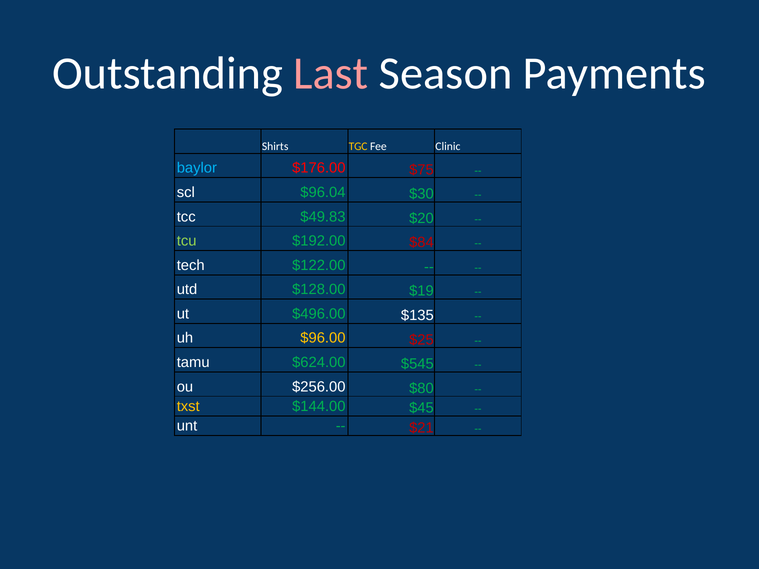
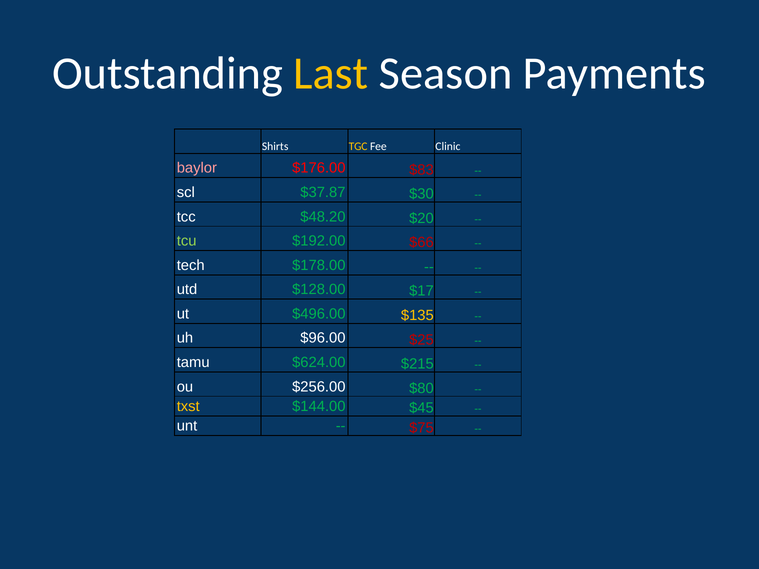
Last colour: pink -> yellow
baylor colour: light blue -> pink
$75: $75 -> $83
$96.04: $96.04 -> $37.87
$49.83: $49.83 -> $48.20
$84: $84 -> $66
$122.00: $122.00 -> $178.00
$19: $19 -> $17
$135 colour: white -> yellow
$96.00 colour: yellow -> white
$545: $545 -> $215
$21: $21 -> $75
